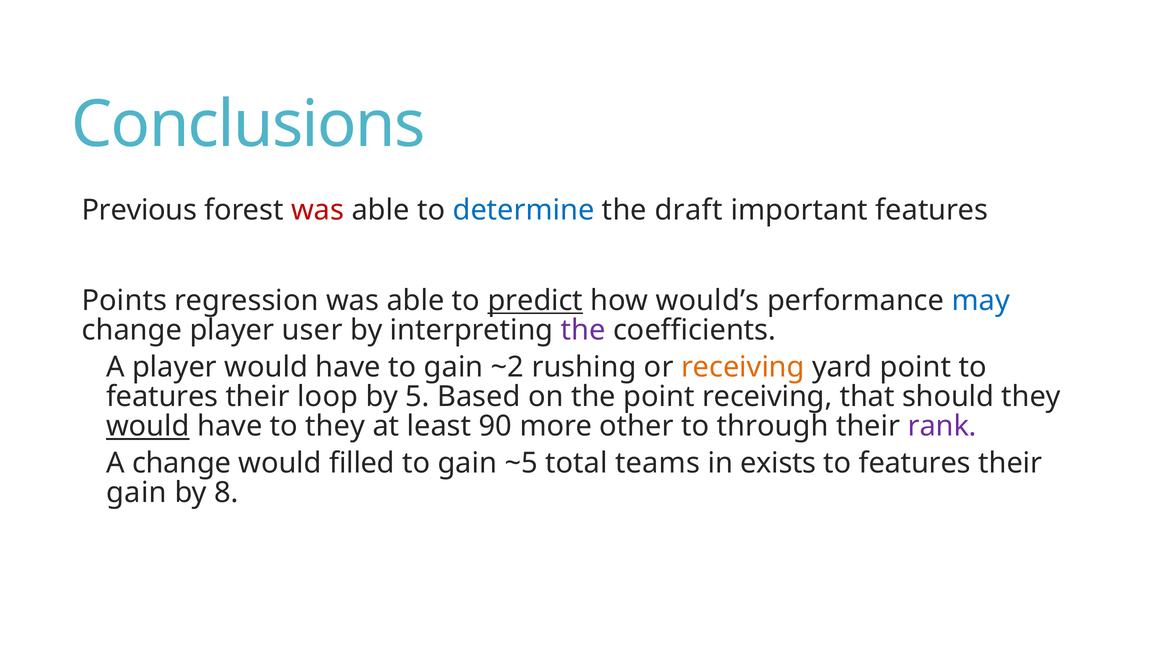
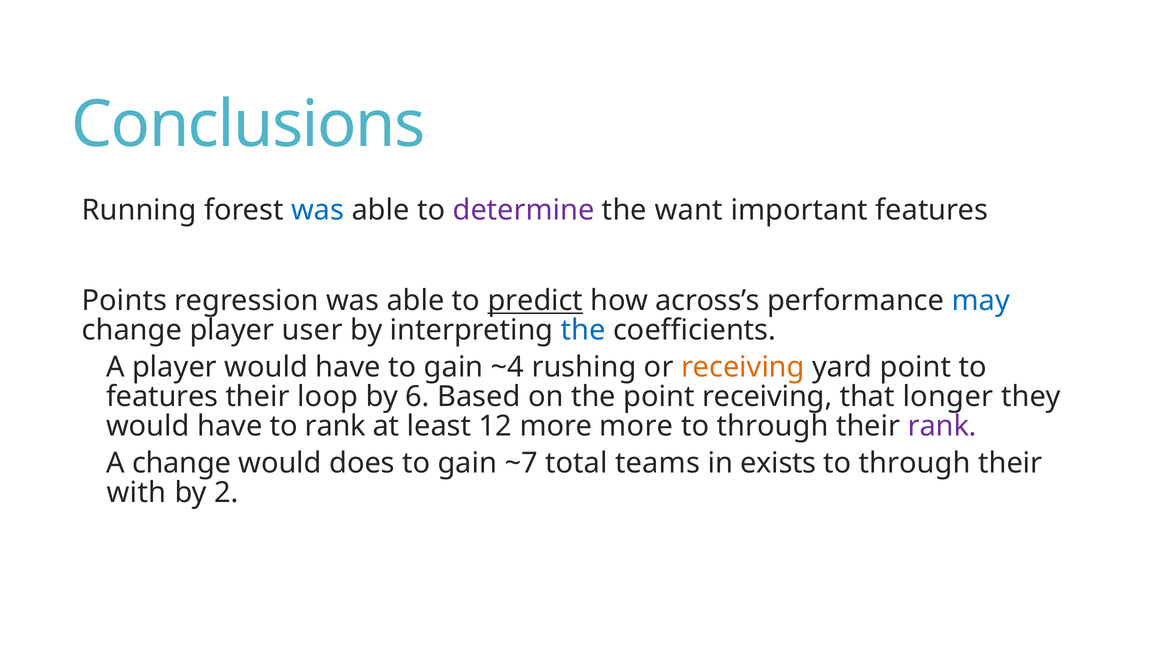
Previous: Previous -> Running
was at (318, 210) colour: red -> blue
determine colour: blue -> purple
draft: draft -> want
would’s: would’s -> across’s
the at (583, 330) colour: purple -> blue
~2: ~2 -> ~4
5: 5 -> 6
should: should -> longer
would at (148, 426) underline: present -> none
to they: they -> rank
90: 90 -> 12
more other: other -> more
filled: filled -> does
~5: ~5 -> ~7
features at (915, 463): features -> through
gain at (137, 493): gain -> with
8: 8 -> 2
